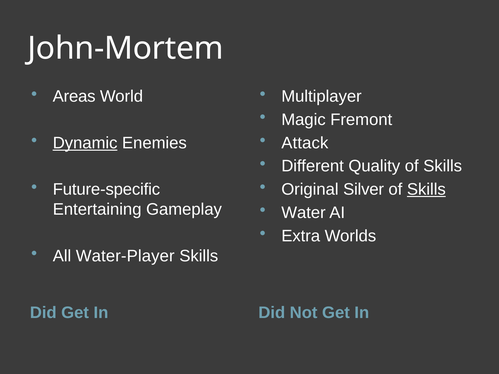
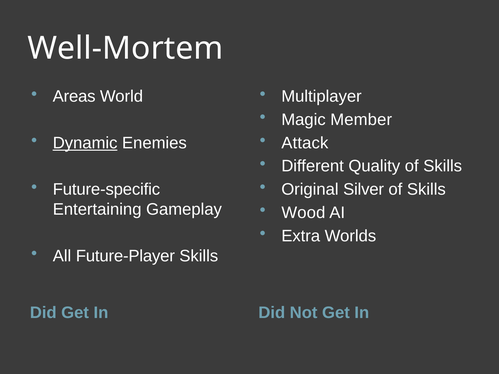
John-Mortem: John-Mortem -> Well-Mortem
Fremont: Fremont -> Member
Skills at (426, 190) underline: present -> none
Water: Water -> Wood
Water-Player: Water-Player -> Future-Player
